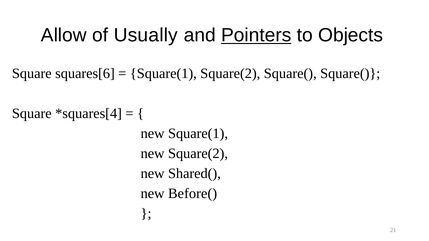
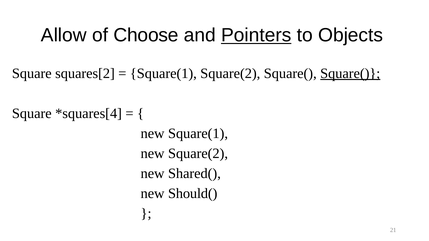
Usually: Usually -> Choose
squares[6: squares[6 -> squares[2
Square( at (350, 73) underline: none -> present
Before(: Before( -> Should(
